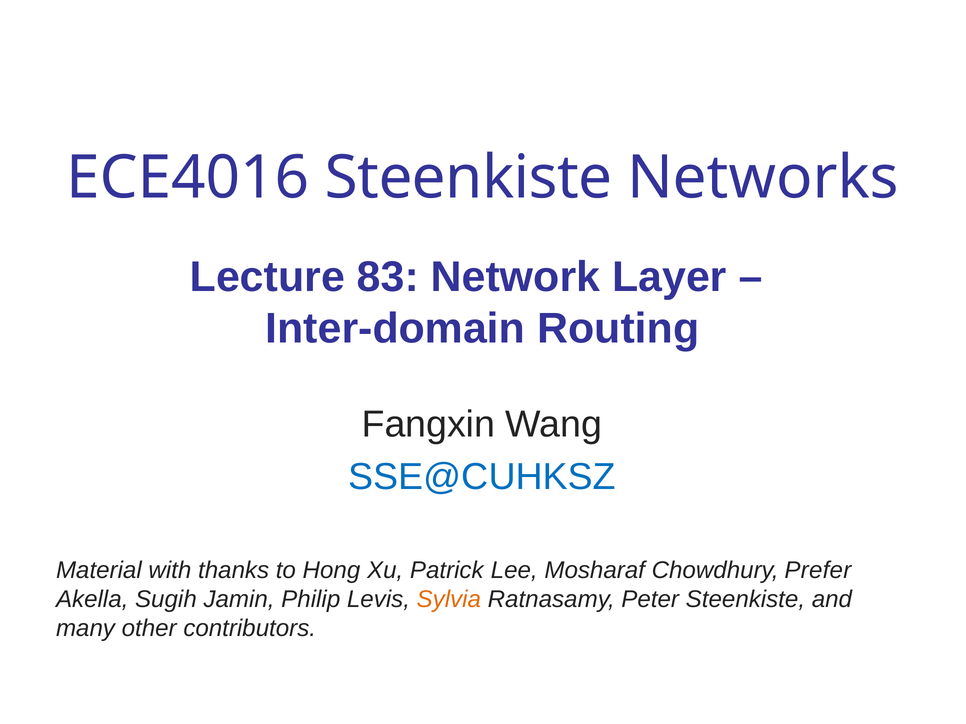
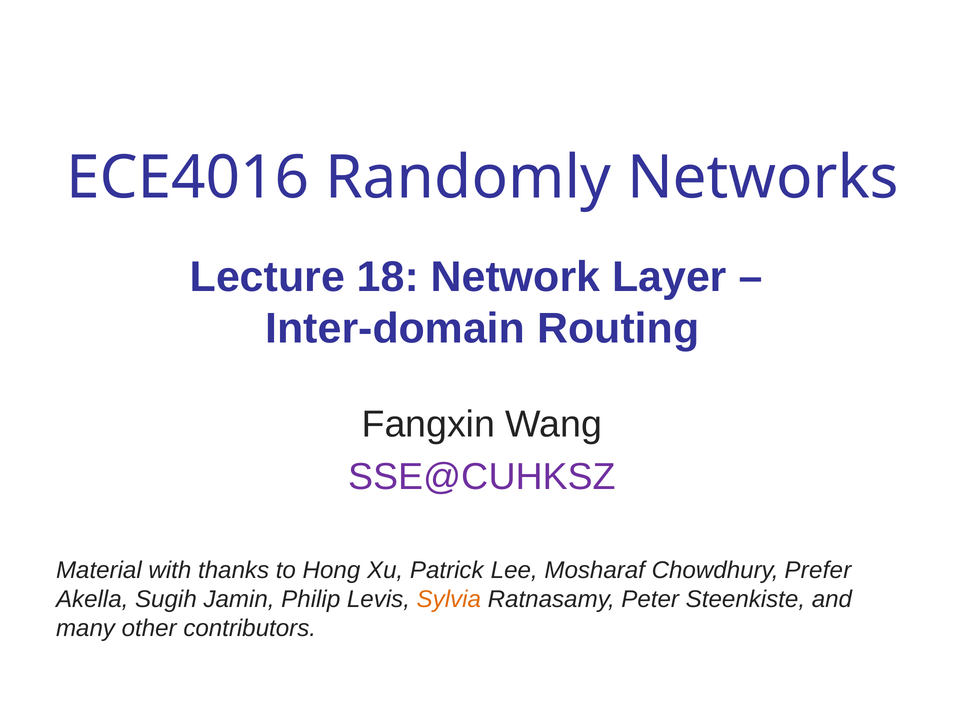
ECE4016 Steenkiste: Steenkiste -> Randomly
83: 83 -> 18
SSE@CUHKSZ colour: blue -> purple
